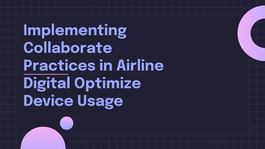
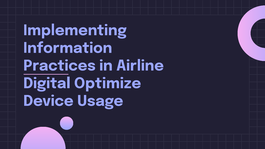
Collaborate: Collaborate -> Information
